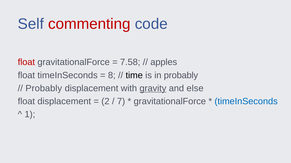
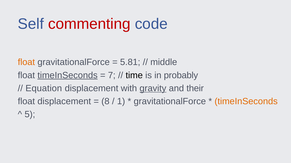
float at (26, 62) colour: red -> orange
7.58: 7.58 -> 5.81
apples: apples -> middle
timeInSeconds at (68, 76) underline: none -> present
8: 8 -> 7
Probably at (44, 89): Probably -> Equation
else: else -> their
2: 2 -> 8
7: 7 -> 1
timeInSeconds at (246, 102) colour: blue -> orange
1: 1 -> 5
